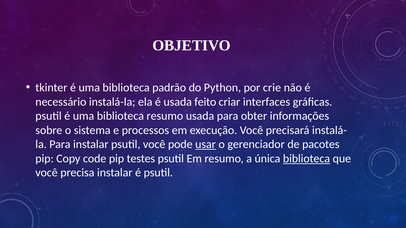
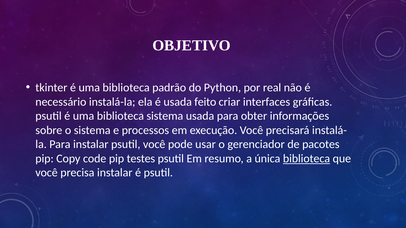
crie: crie -> real
biblioteca resumo: resumo -> sistema
usar underline: present -> none
